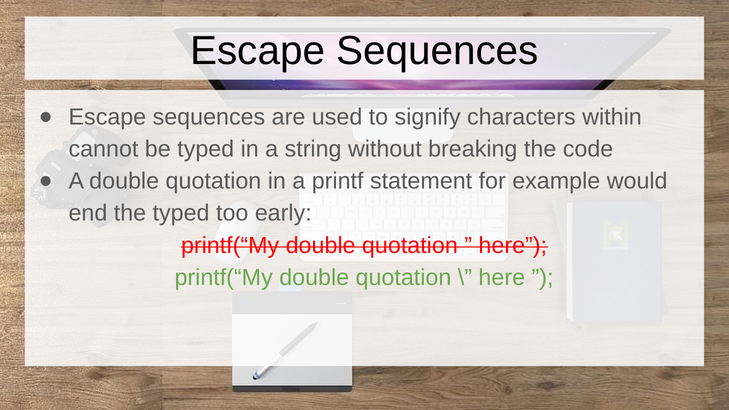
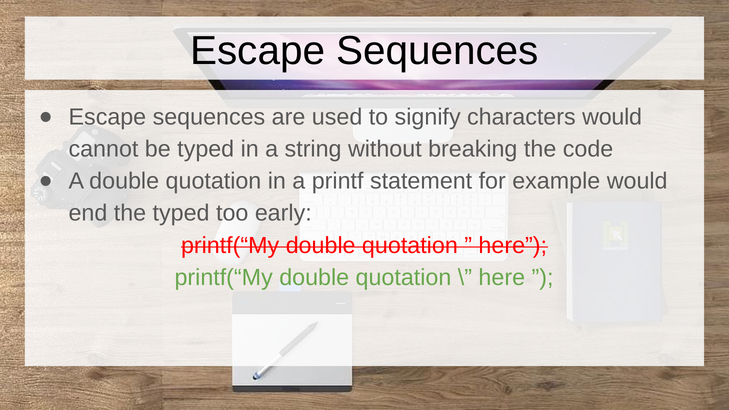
characters within: within -> would
